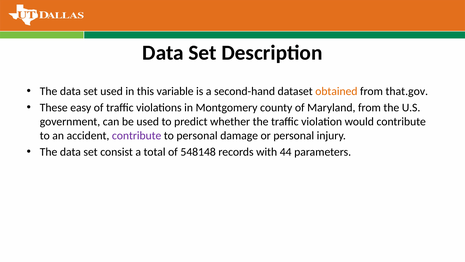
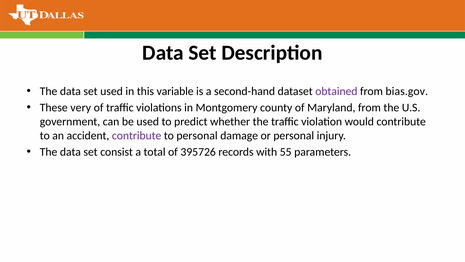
obtained colour: orange -> purple
that.gov: that.gov -> bias.gov
easy: easy -> very
548148: 548148 -> 395726
44: 44 -> 55
